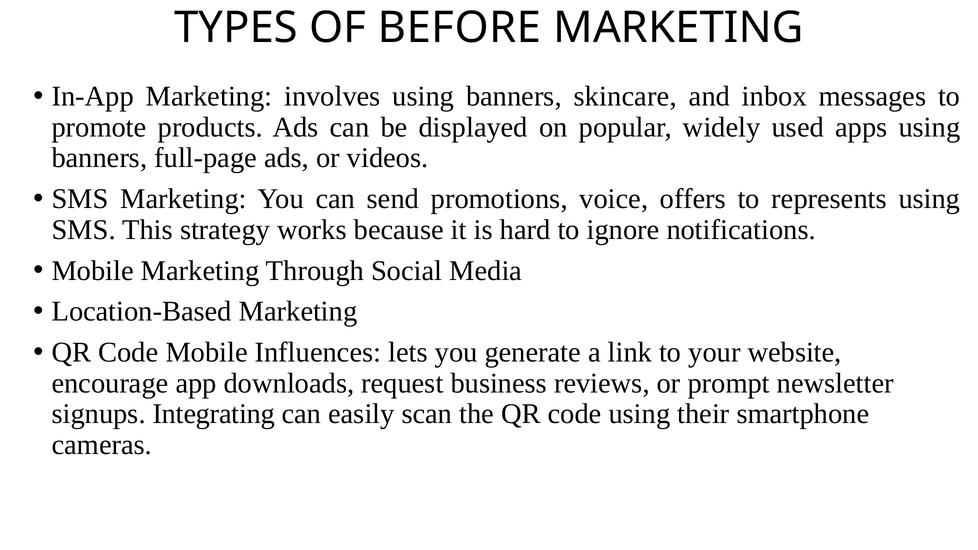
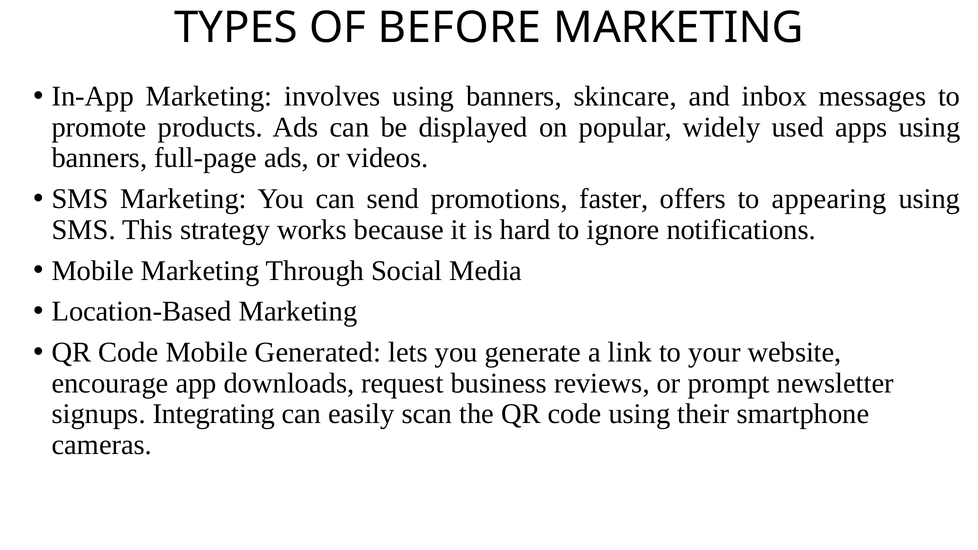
voice: voice -> faster
represents: represents -> appearing
Influences: Influences -> Generated
